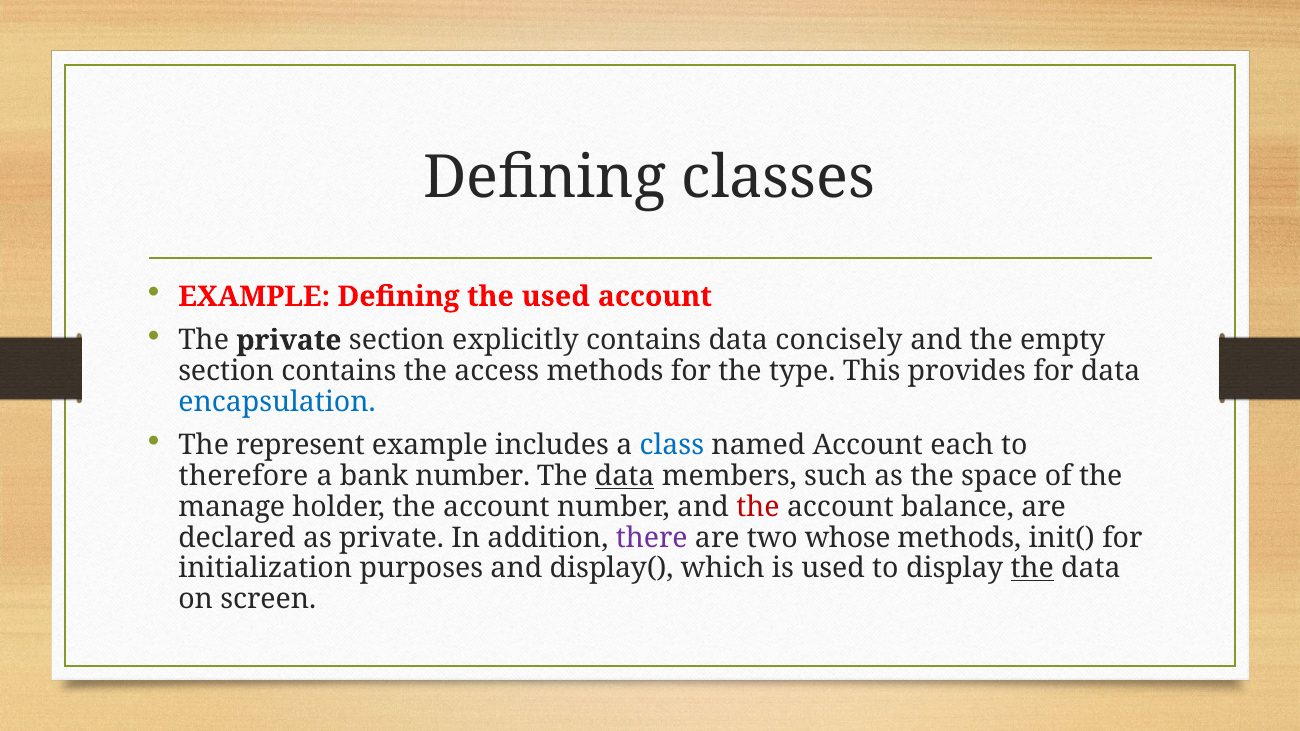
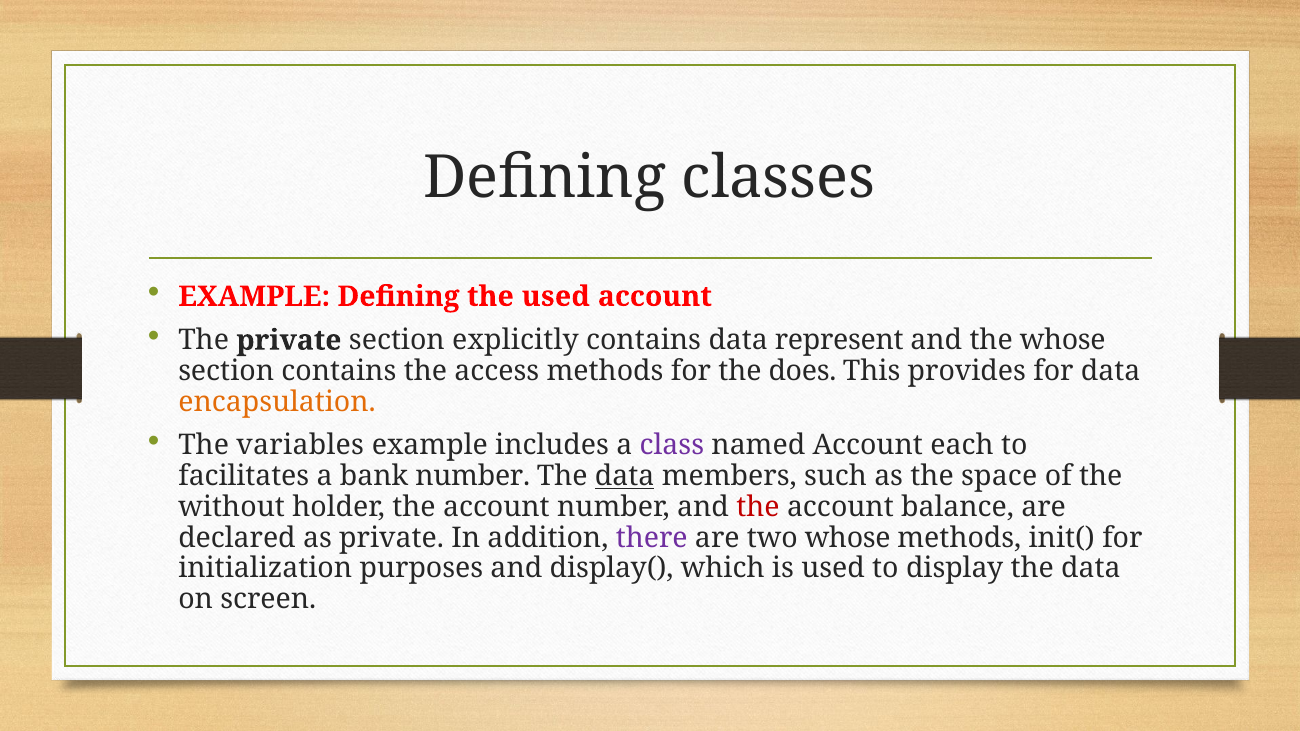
concisely: concisely -> represent
the empty: empty -> whose
type: type -> does
encapsulation colour: blue -> orange
represent: represent -> variables
class colour: blue -> purple
therefore: therefore -> facilitates
manage: manage -> without
the at (1032, 569) underline: present -> none
